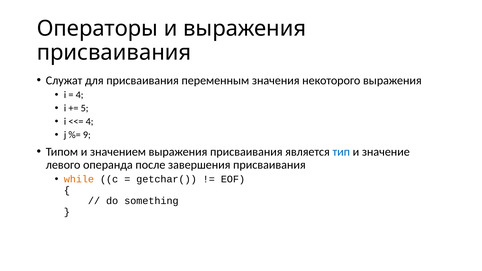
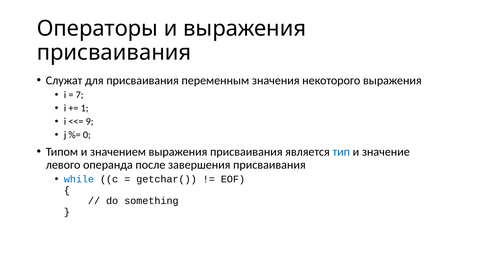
4 at (80, 95): 4 -> 7
5: 5 -> 1
4 at (90, 122): 4 -> 9
9: 9 -> 0
while colour: orange -> blue
